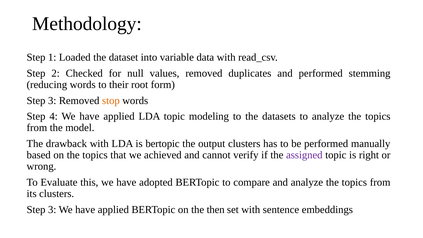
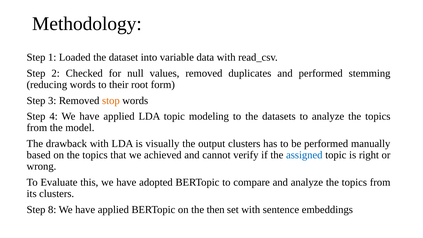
is bertopic: bertopic -> visually
assigned colour: purple -> blue
3 at (52, 210): 3 -> 8
